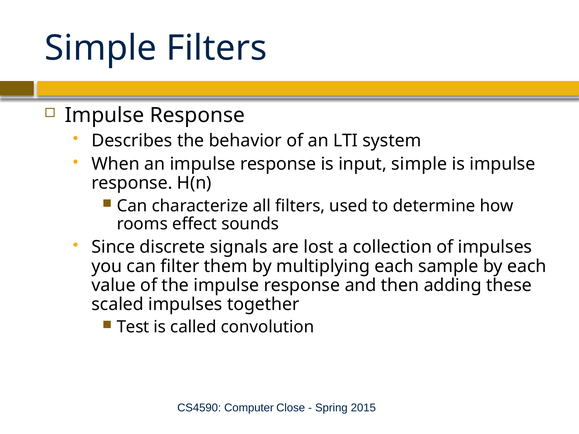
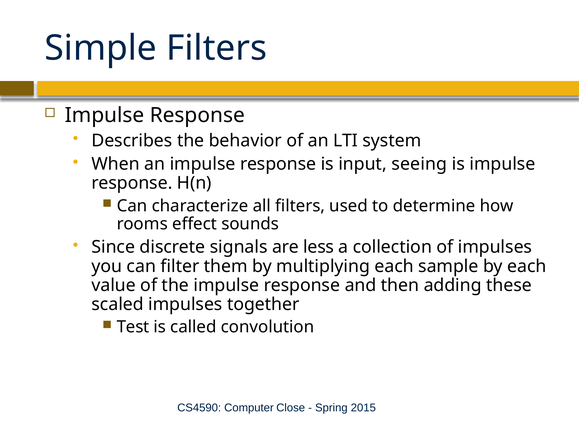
input simple: simple -> seeing
lost: lost -> less
